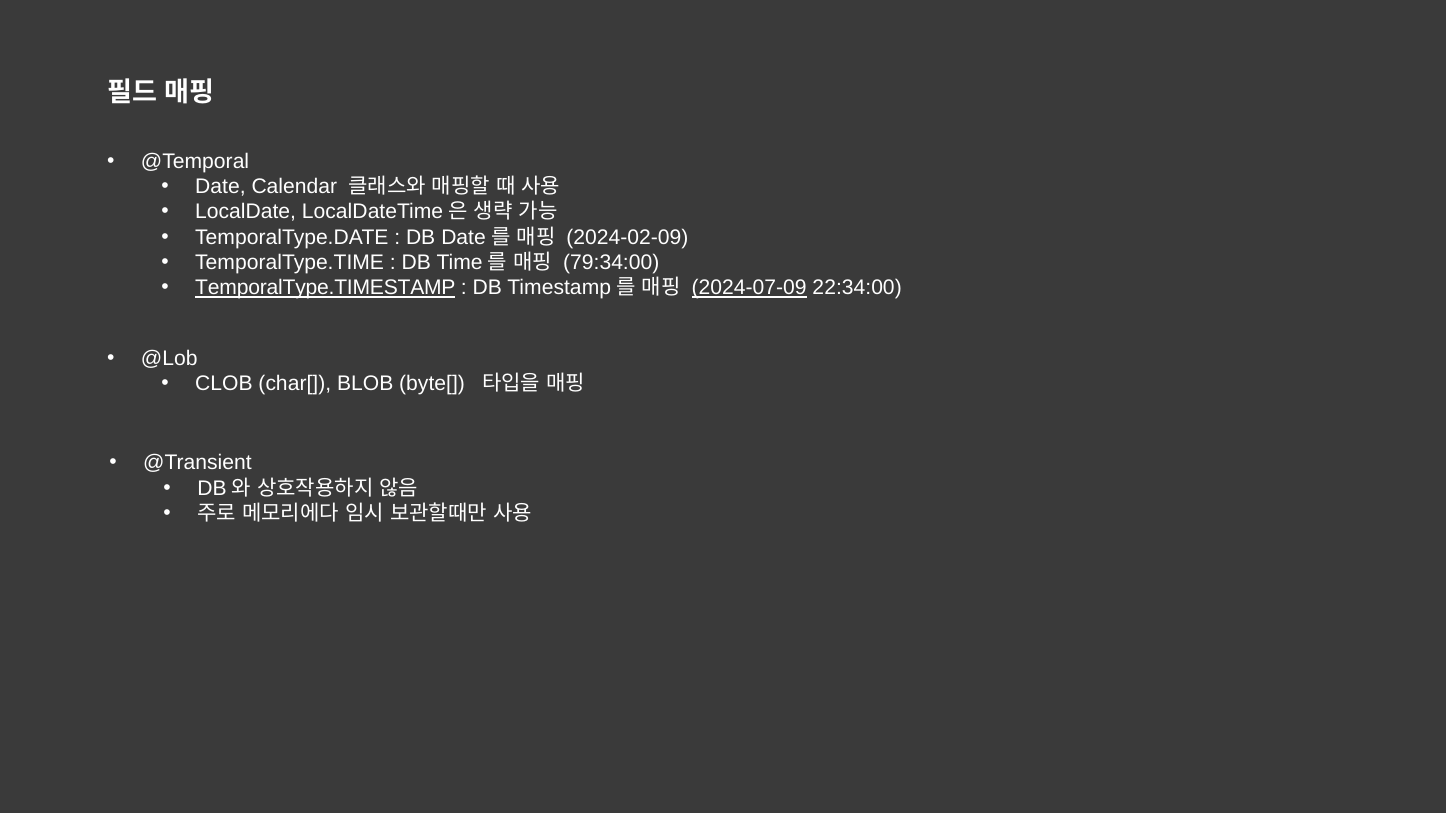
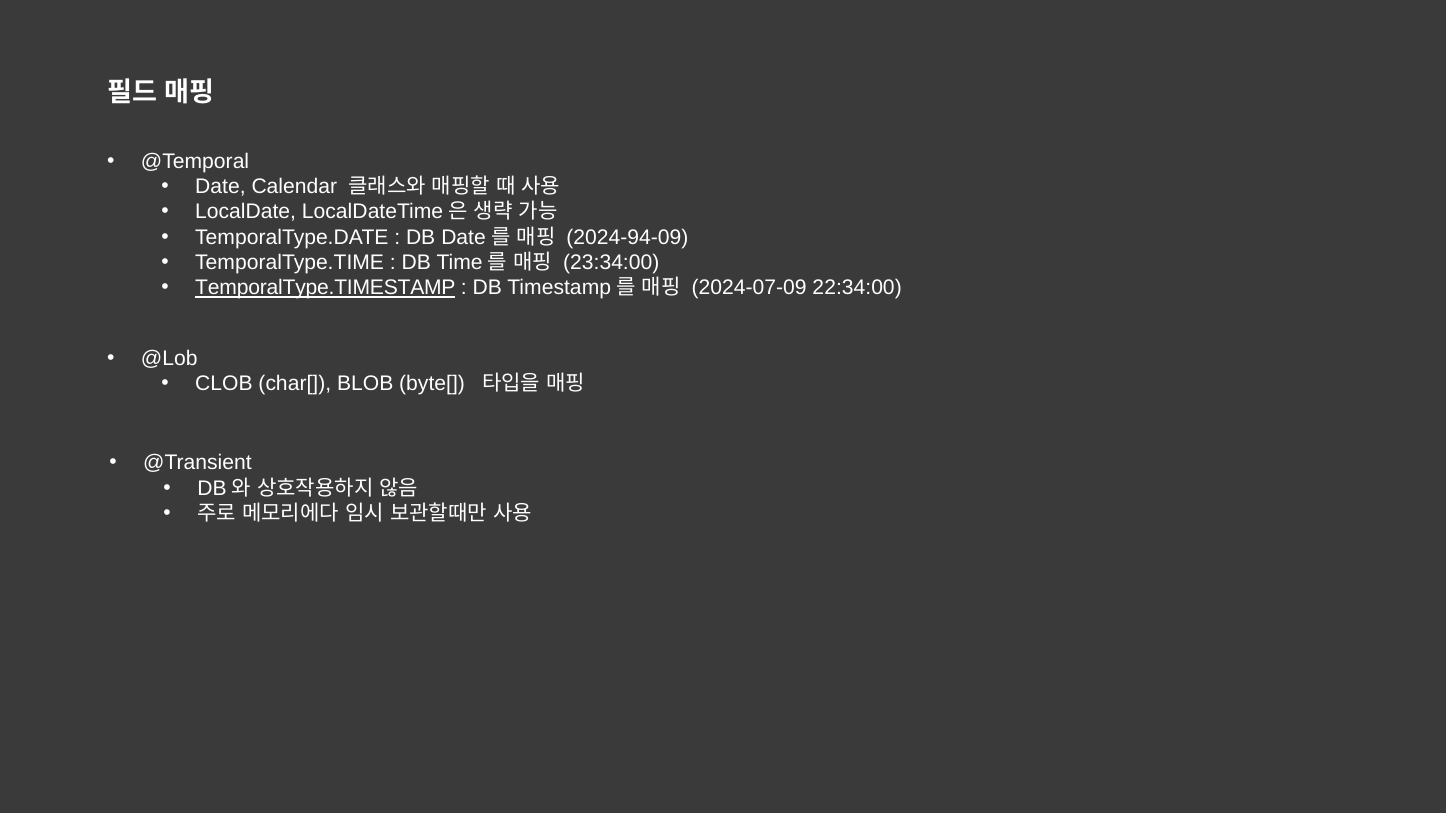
2024-02-09: 2024-02-09 -> 2024-94-09
79:34:00: 79:34:00 -> 23:34:00
2024-07-09 underline: present -> none
